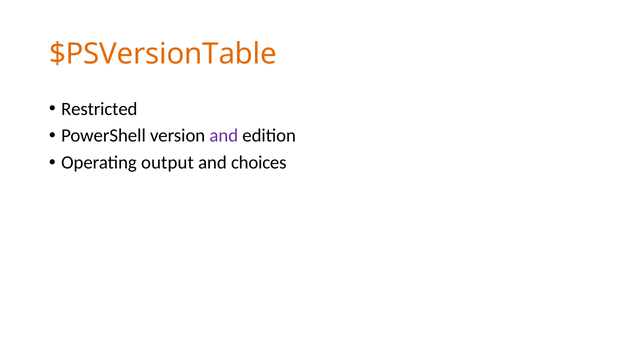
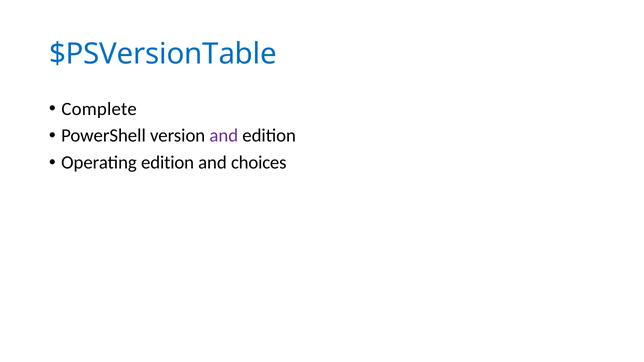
$PSVersionTable colour: orange -> blue
Restricted: Restricted -> Complete
Operating output: output -> edition
